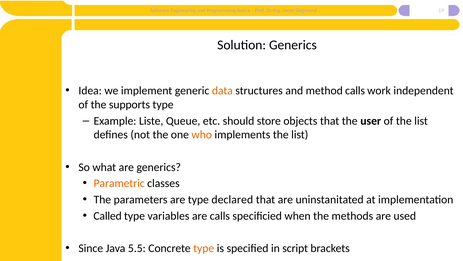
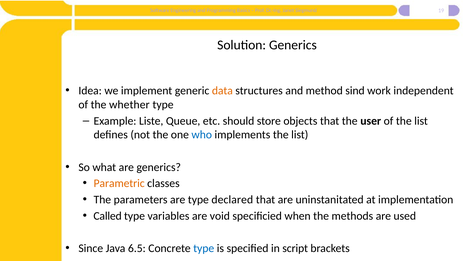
method calls: calls -> sind
supports: supports -> whether
who colour: orange -> blue
are calls: calls -> void
5.5: 5.5 -> 6.5
type at (204, 248) colour: orange -> blue
